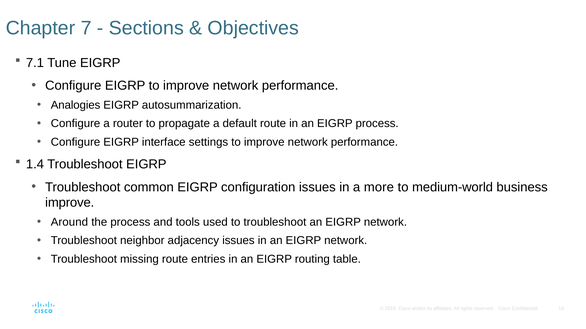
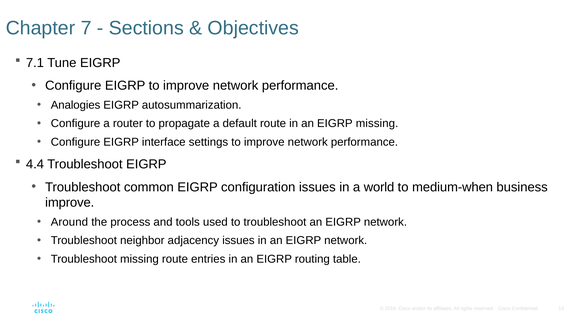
EIGRP process: process -> missing
1.4: 1.4 -> 4.4
more: more -> world
medium-world: medium-world -> medium-when
